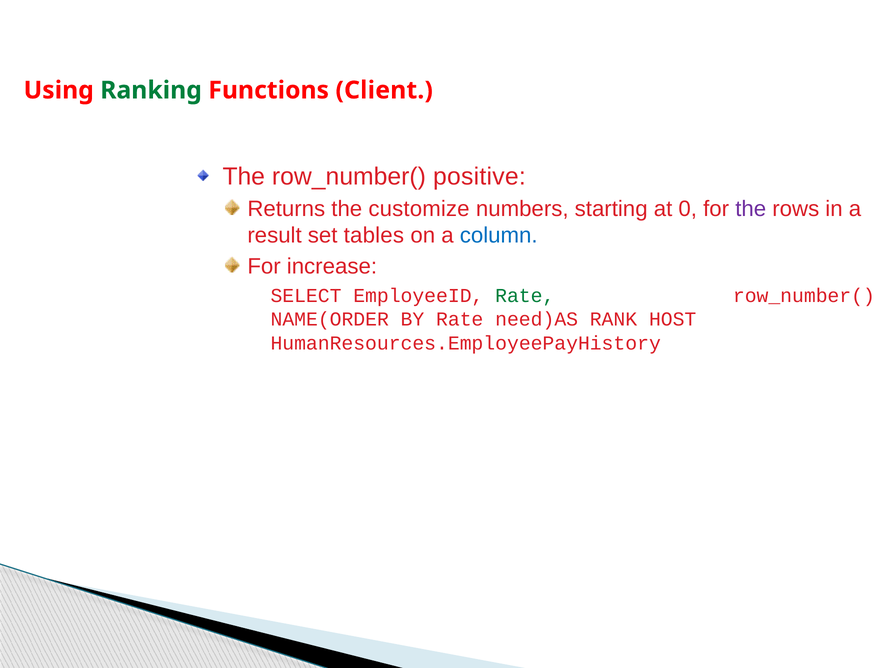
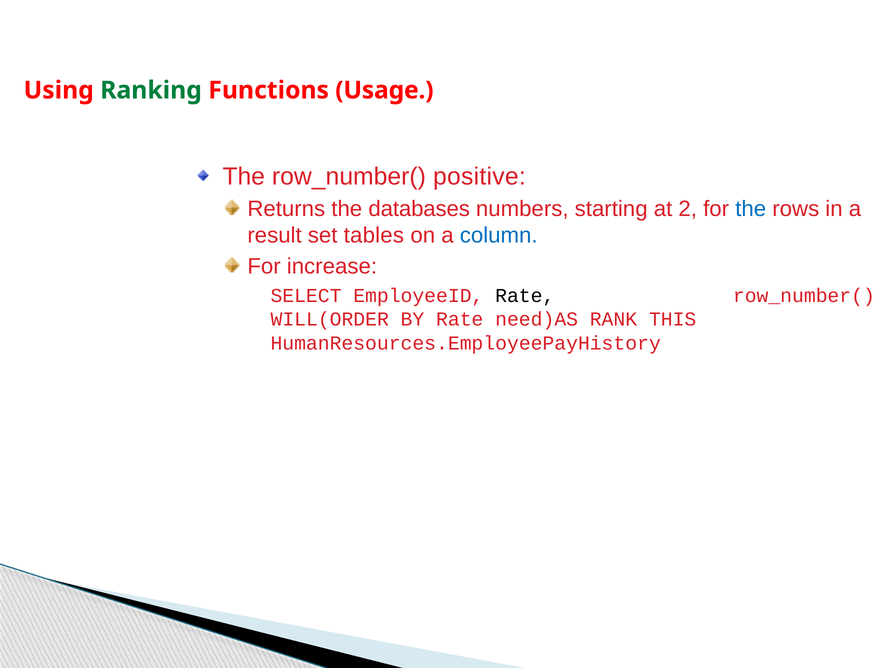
Client: Client -> Usage
customize: customize -> databases
0: 0 -> 2
the at (751, 209) colour: purple -> blue
Rate at (525, 295) colour: green -> black
NAME(ORDER: NAME(ORDER -> WILL(ORDER
HOST: HOST -> THIS
